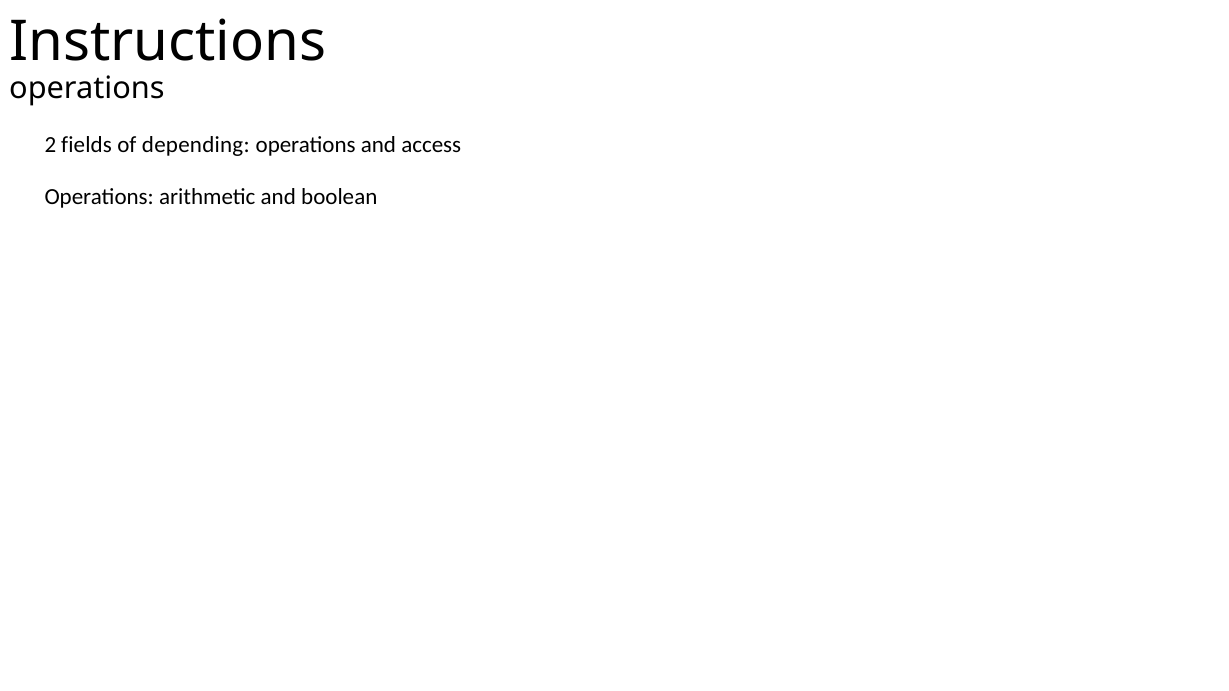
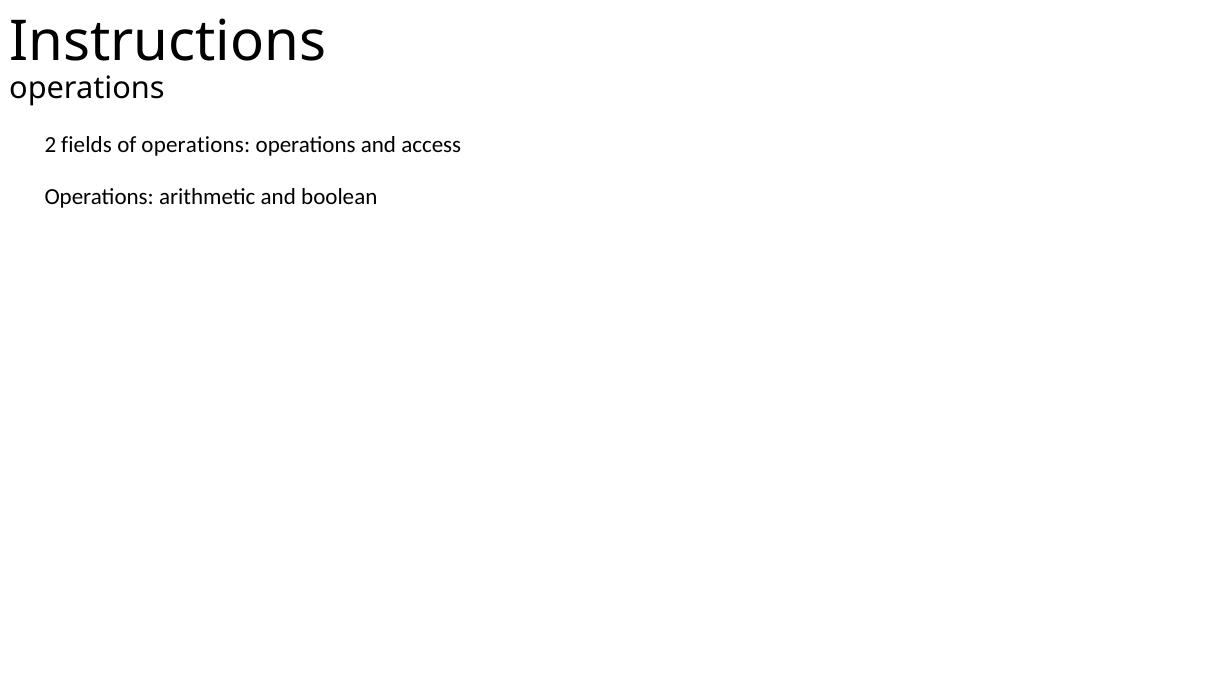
of depending: depending -> operations
